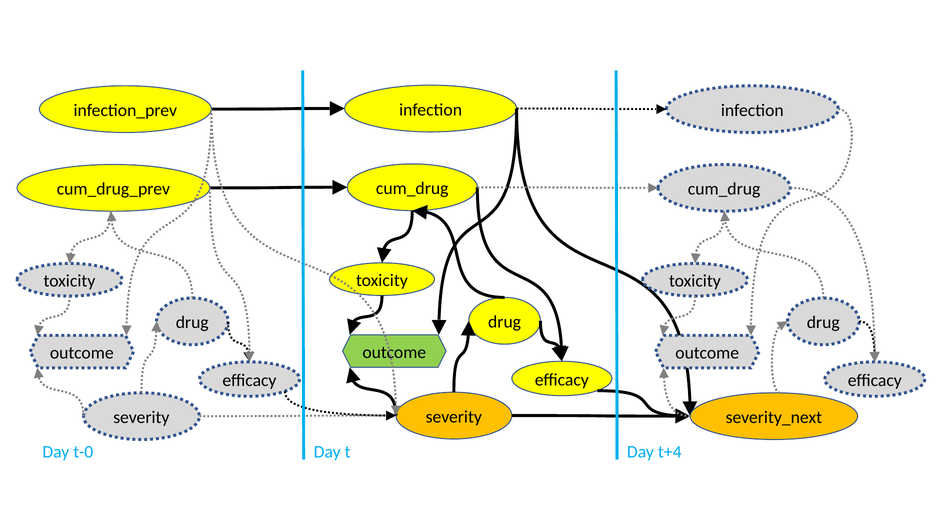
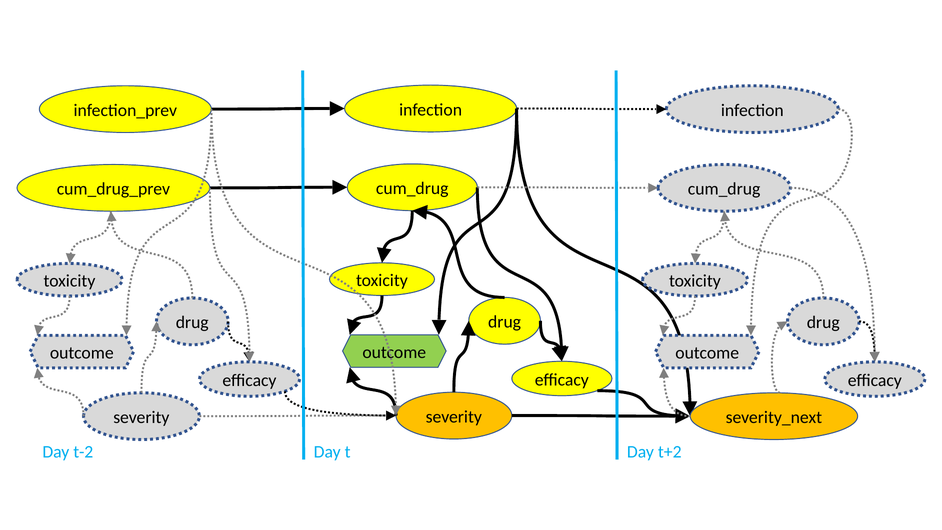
t-0: t-0 -> t-2
t+4: t+4 -> t+2
